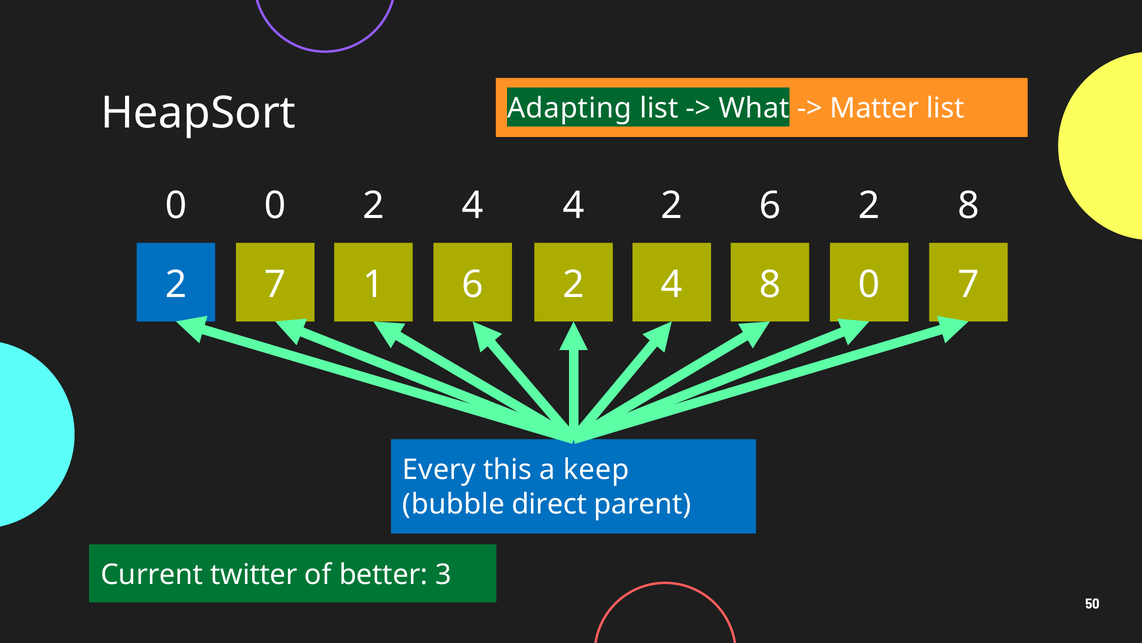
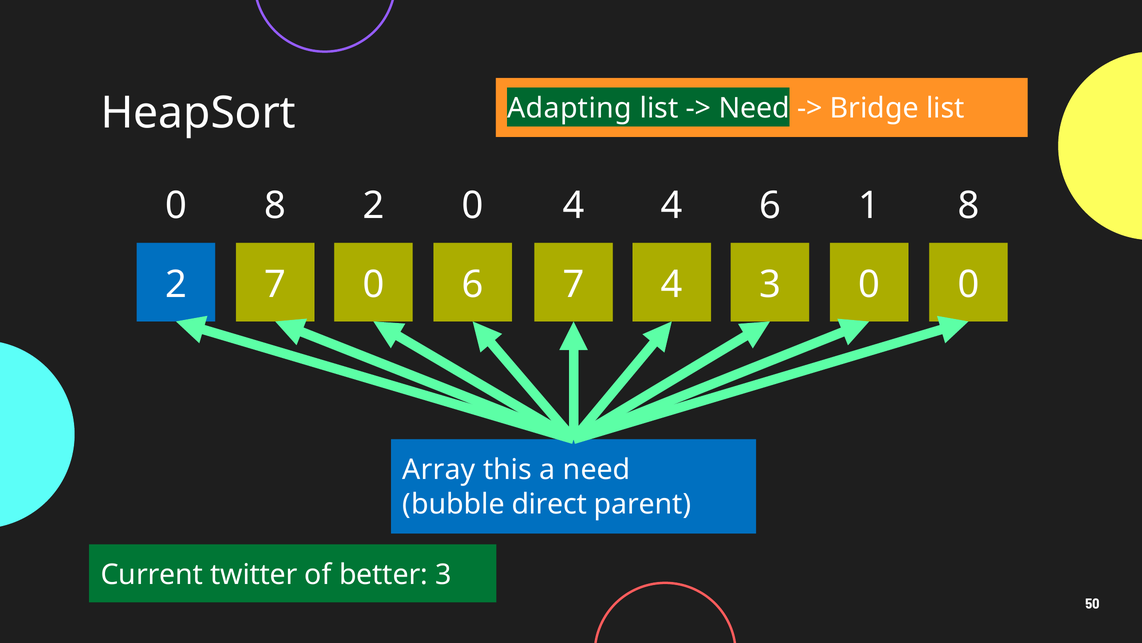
What at (754, 108): What -> Need
Matter: Matter -> Bridge
0 0: 0 -> 8
4 at (473, 205): 4 -> 0
4 2: 2 -> 4
2 at (869, 205): 2 -> 1
7 1: 1 -> 0
2 at (574, 285): 2 -> 7
4 8: 8 -> 3
7 at (969, 285): 7 -> 0
Every: Every -> Array
a keep: keep -> need
